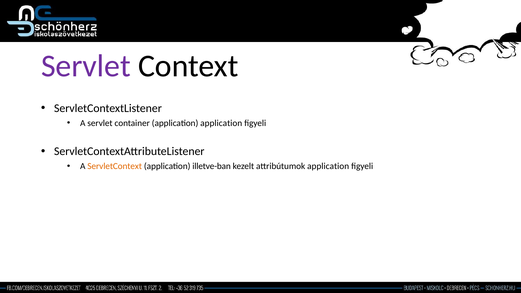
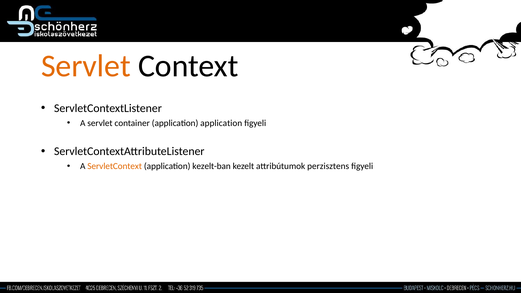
Servlet at (86, 66) colour: purple -> orange
illetve-ban: illetve-ban -> kezelt-ban
attribútumok application: application -> perzisztens
